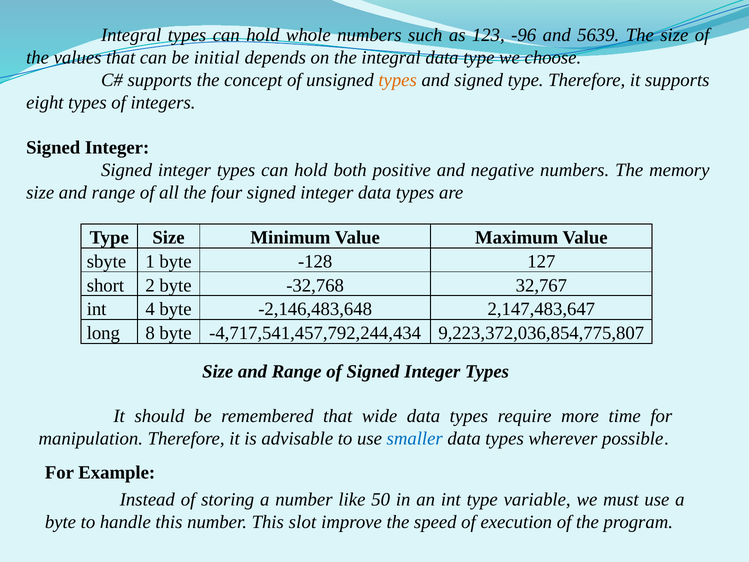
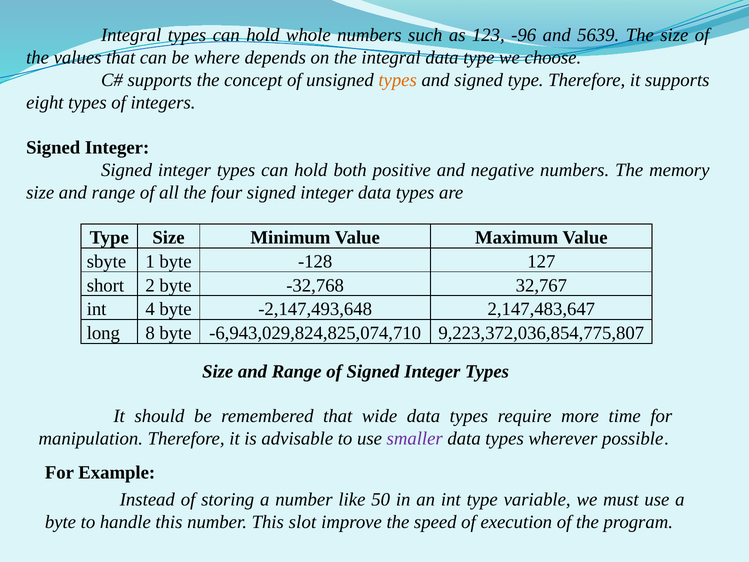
initial: initial -> where
-2,146,483,648: -2,146,483,648 -> -2,147,493,648
-4,717,541,457,792,244,434: -4,717,541,457,792,244,434 -> -6,943,029,824,825,074,710
smaller colour: blue -> purple
